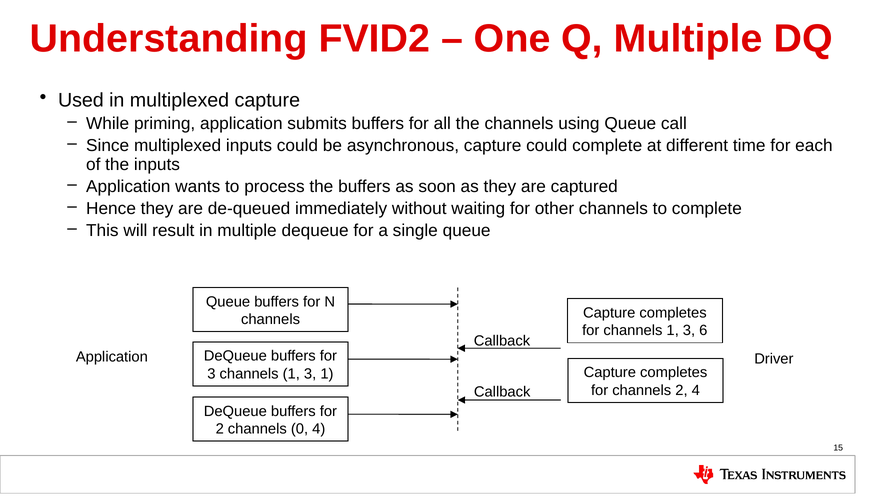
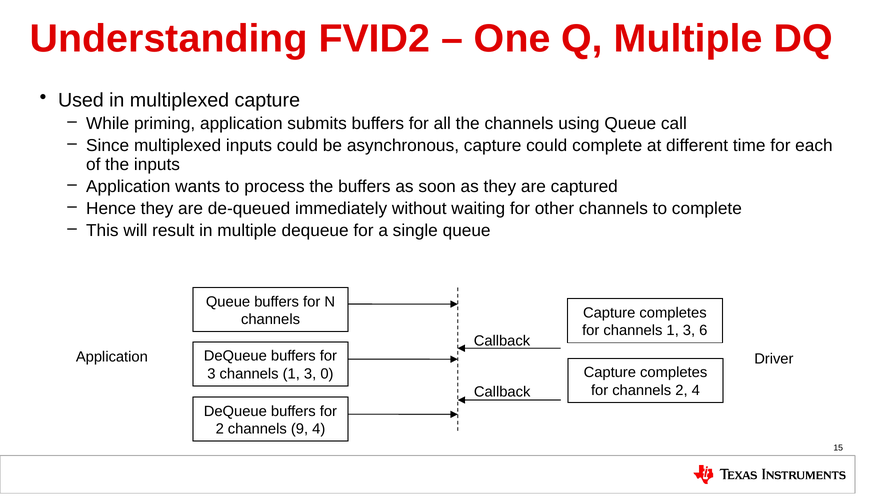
3 1: 1 -> 0
0: 0 -> 9
